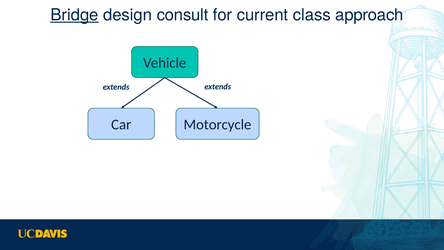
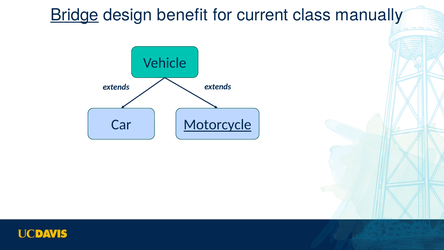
consult: consult -> benefit
approach: approach -> manually
Motorcycle underline: none -> present
